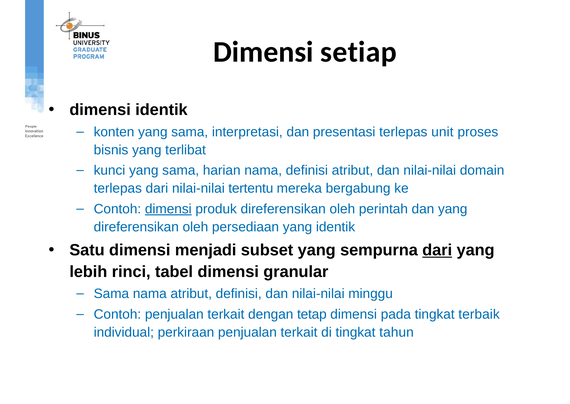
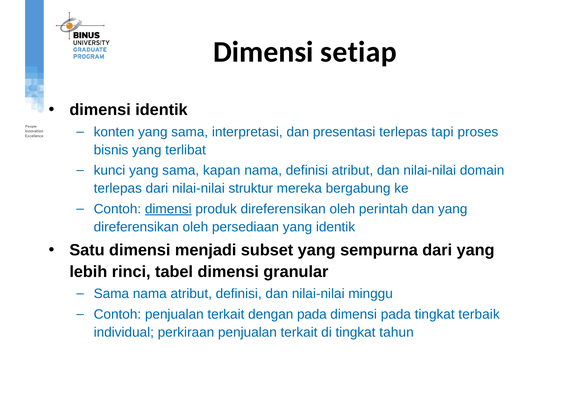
unit: unit -> tapi
harian: harian -> kapan
tertentu: tertentu -> struktur
dari at (437, 250) underline: present -> none
dengan tetap: tetap -> pada
